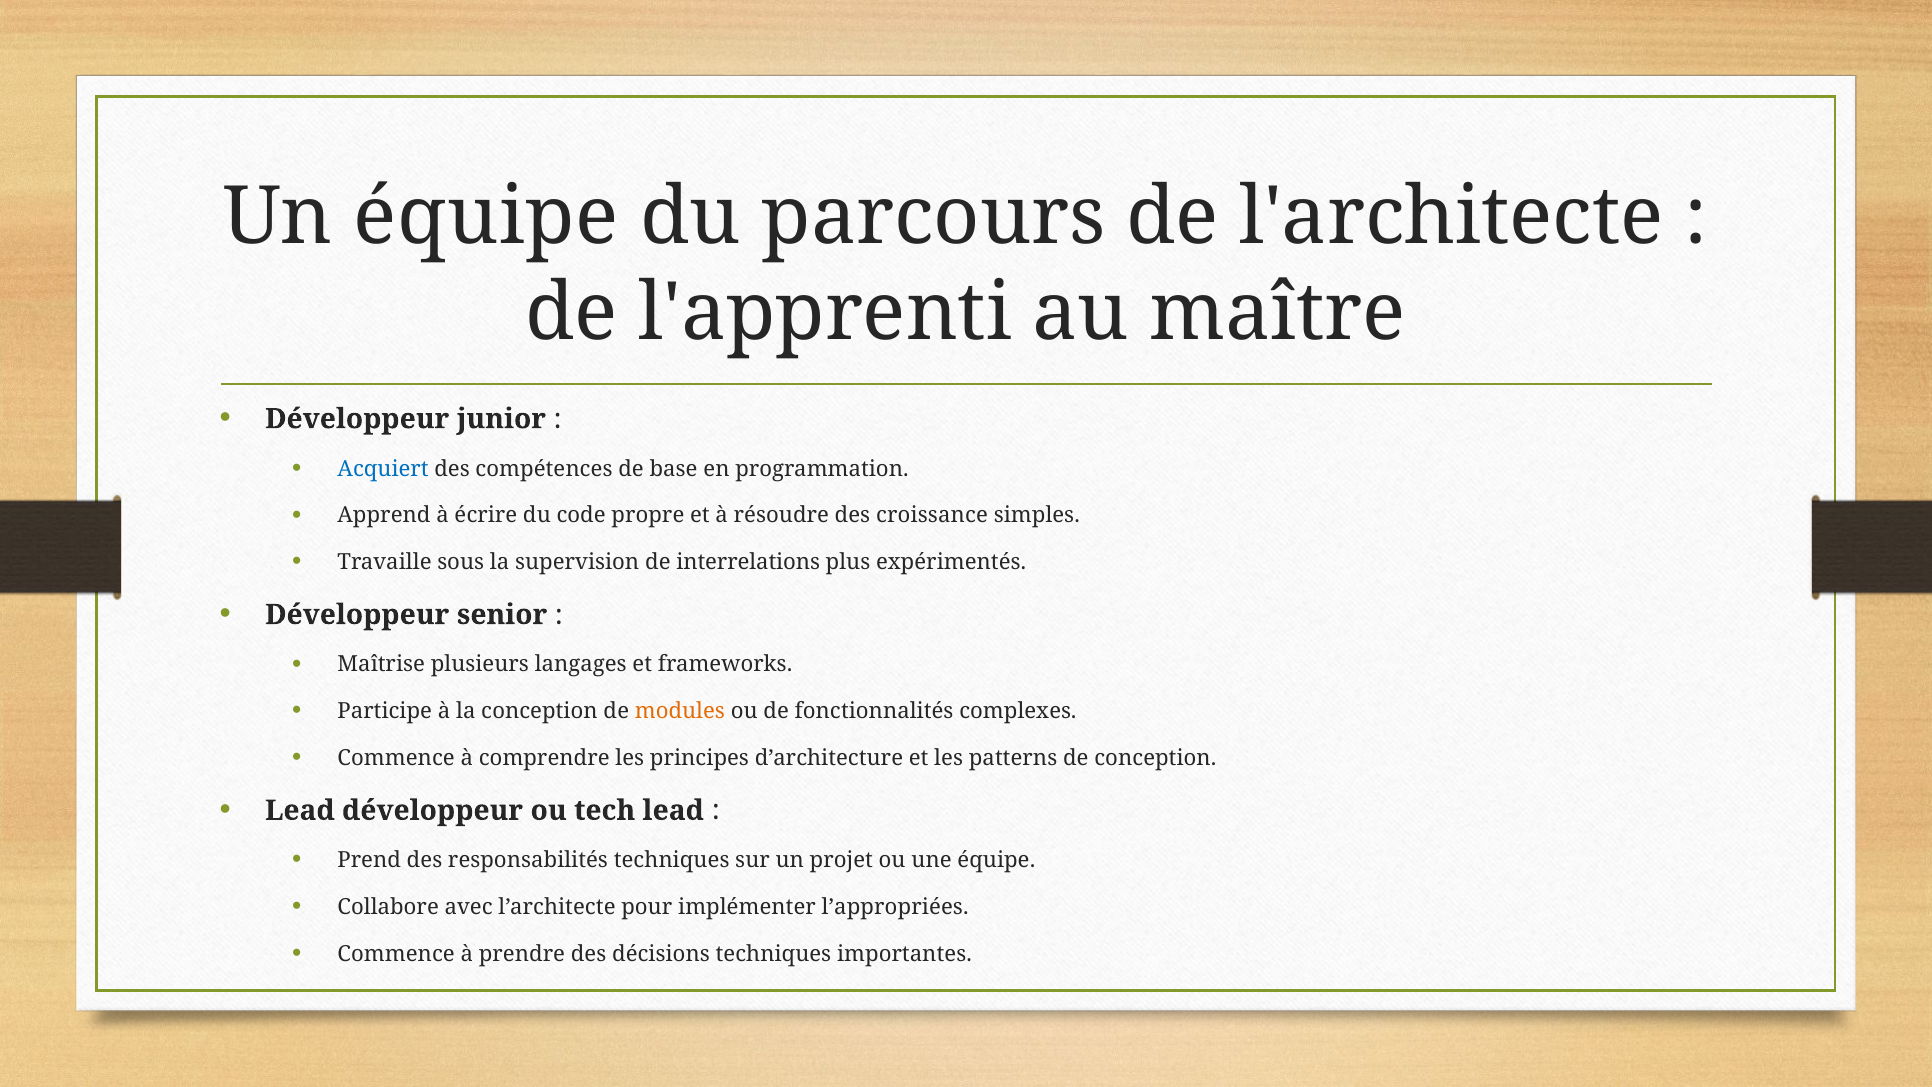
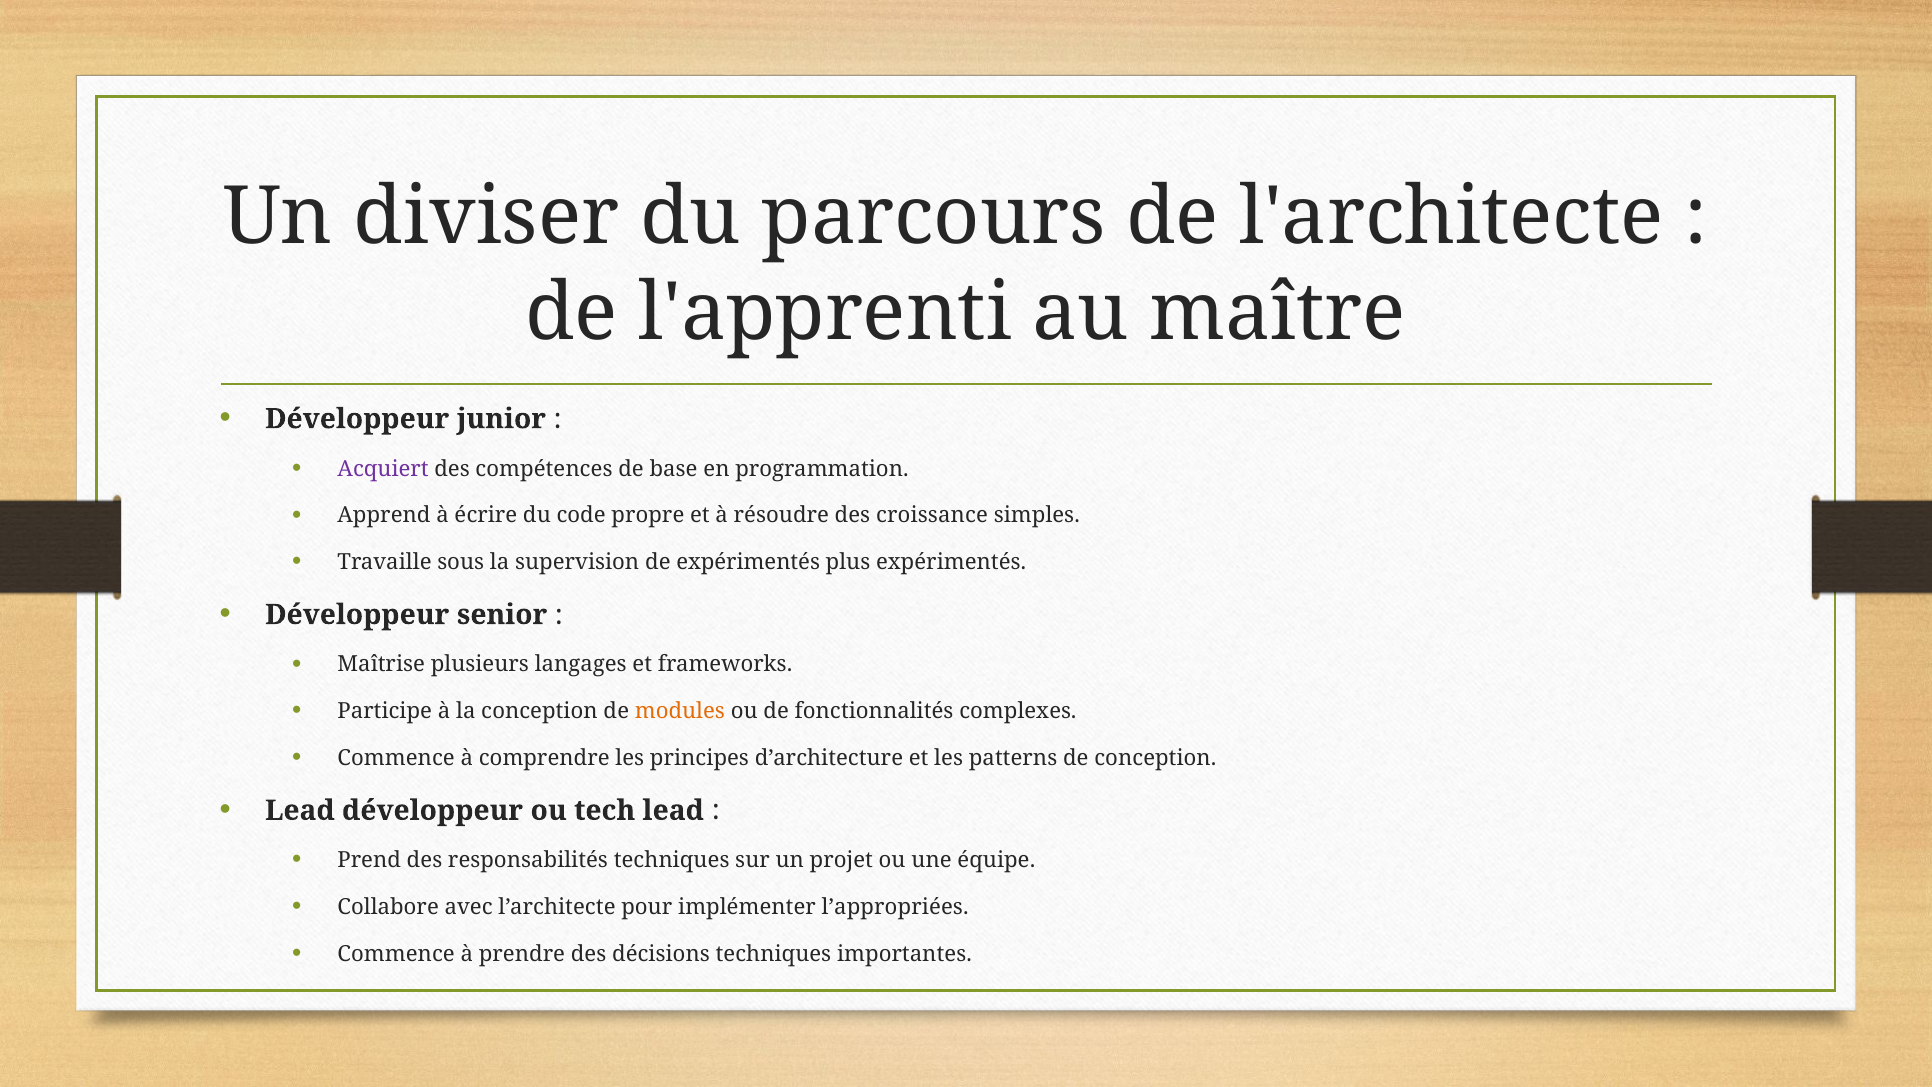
Un équipe: équipe -> diviser
Acquiert colour: blue -> purple
de interrelations: interrelations -> expérimentés
